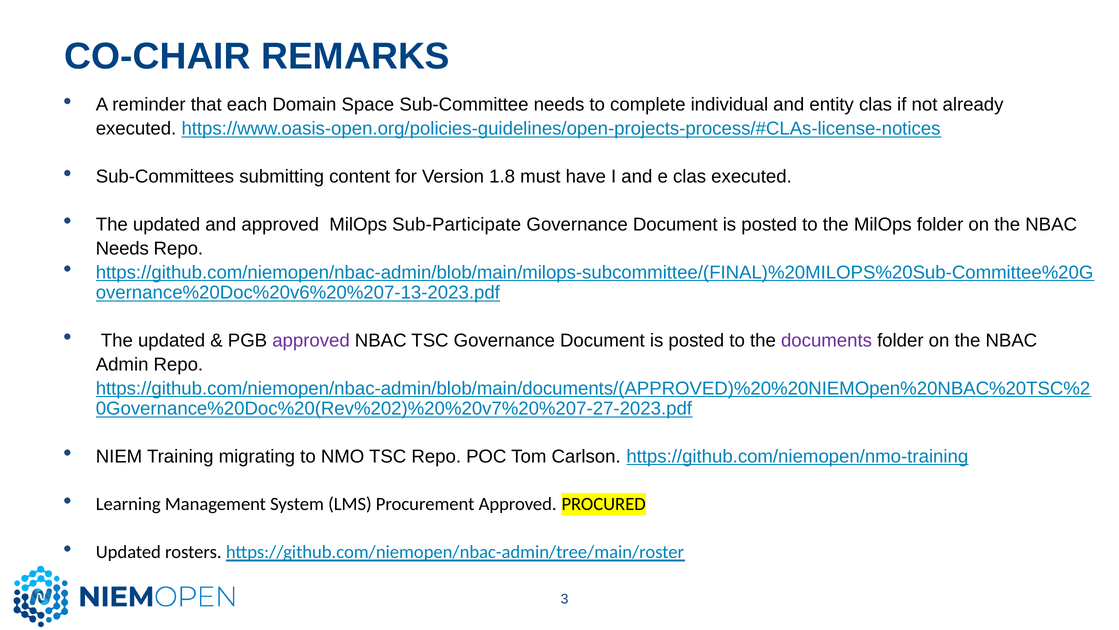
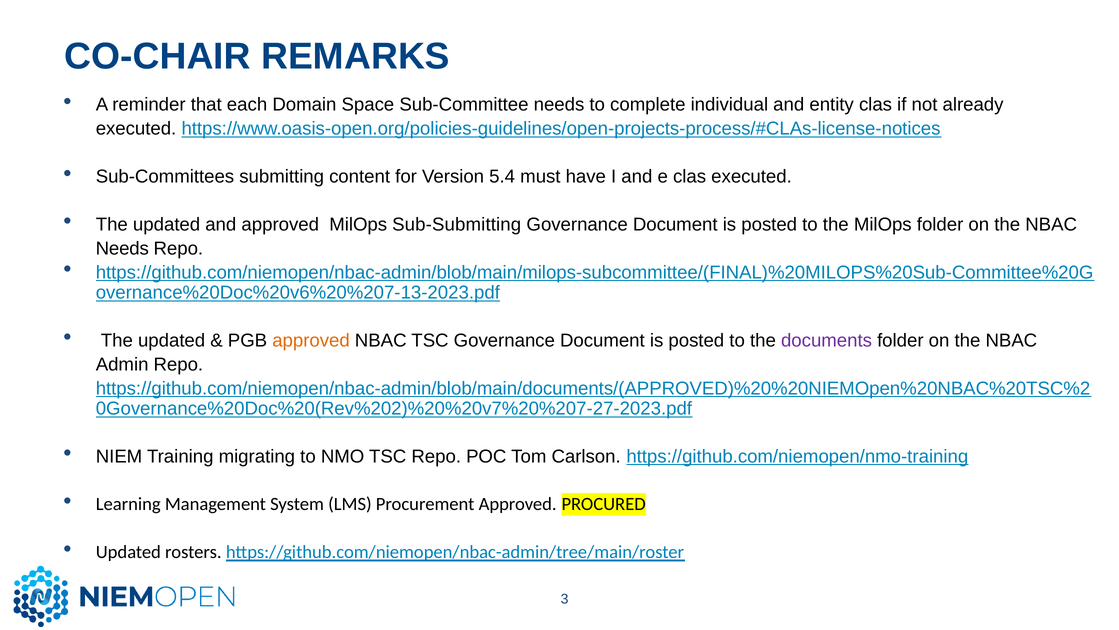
1.8: 1.8 -> 5.4
Sub-Participate: Sub-Participate -> Sub-Submitting
approved at (311, 340) colour: purple -> orange
